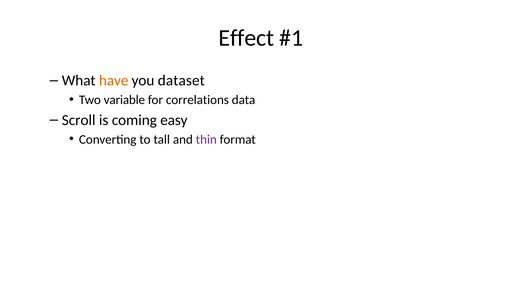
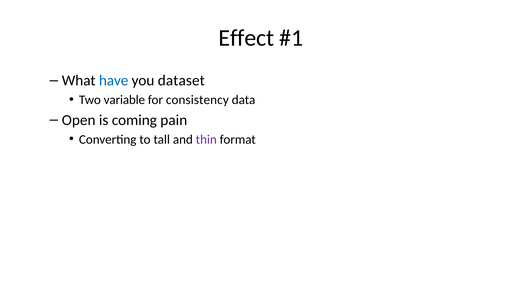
have colour: orange -> blue
correlations: correlations -> consistency
Scroll: Scroll -> Open
easy: easy -> pain
